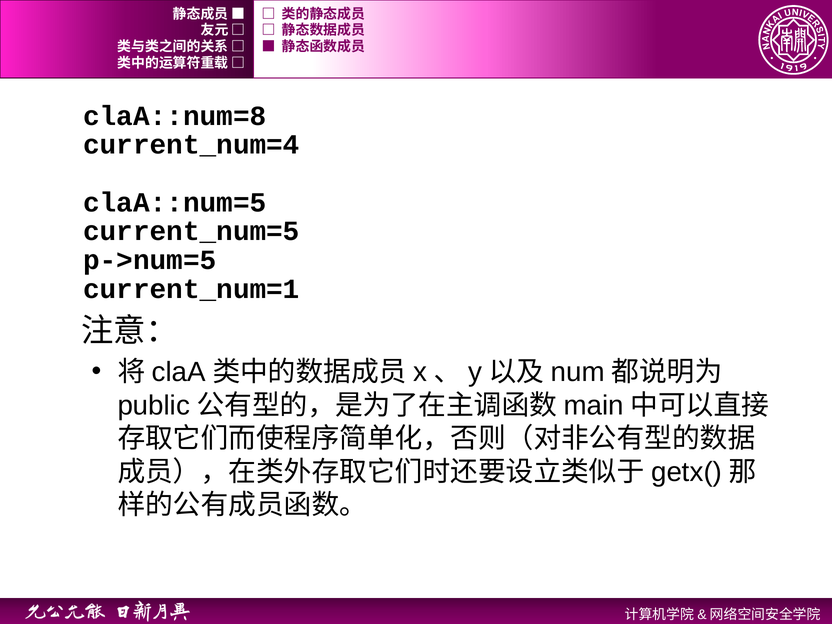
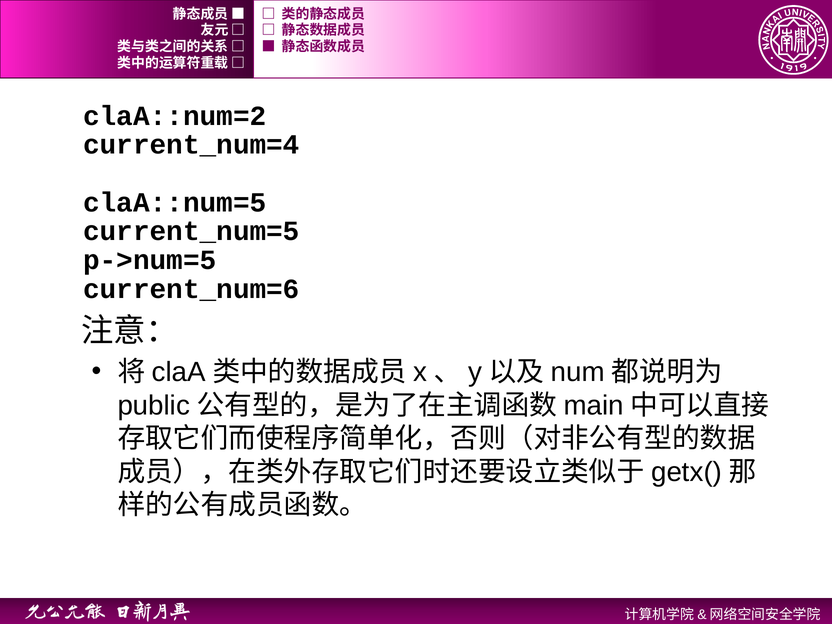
claA::num=8: claA::num=8 -> claA::num=2
current_num=1: current_num=1 -> current_num=6
